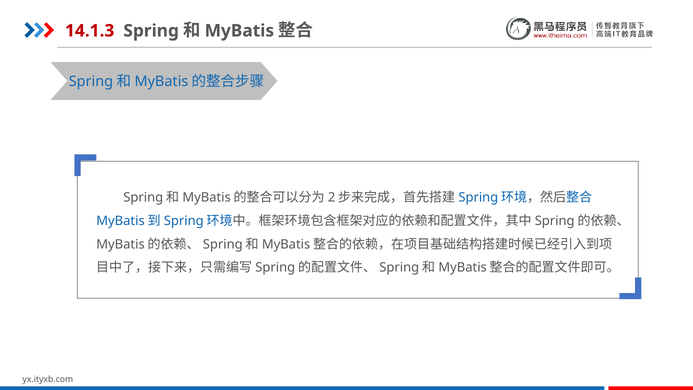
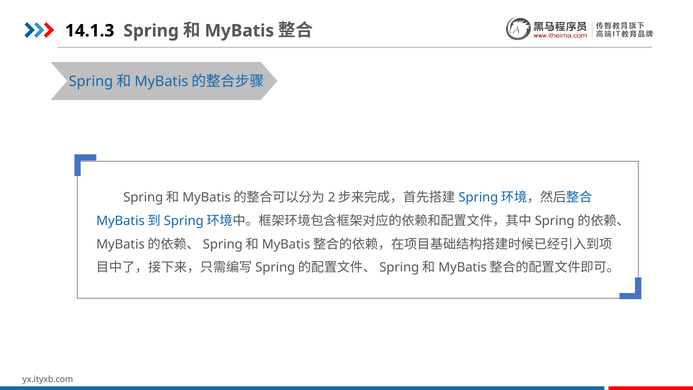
14.1.3 colour: red -> black
